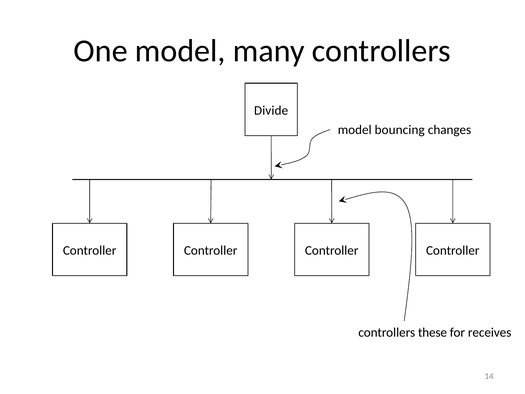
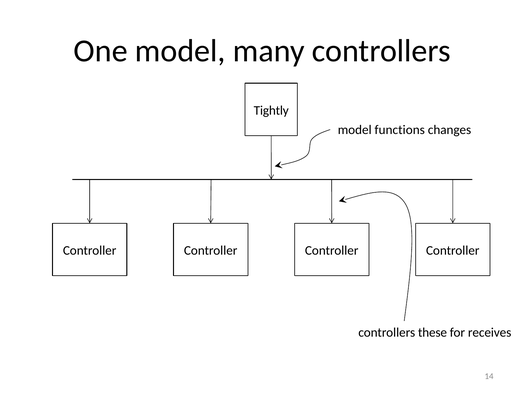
Divide: Divide -> Tightly
bouncing: bouncing -> functions
